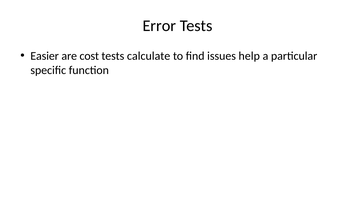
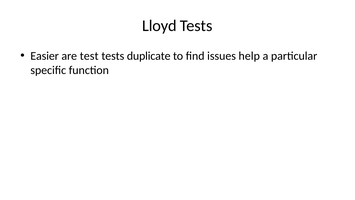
Error: Error -> Lloyd
cost: cost -> test
calculate: calculate -> duplicate
